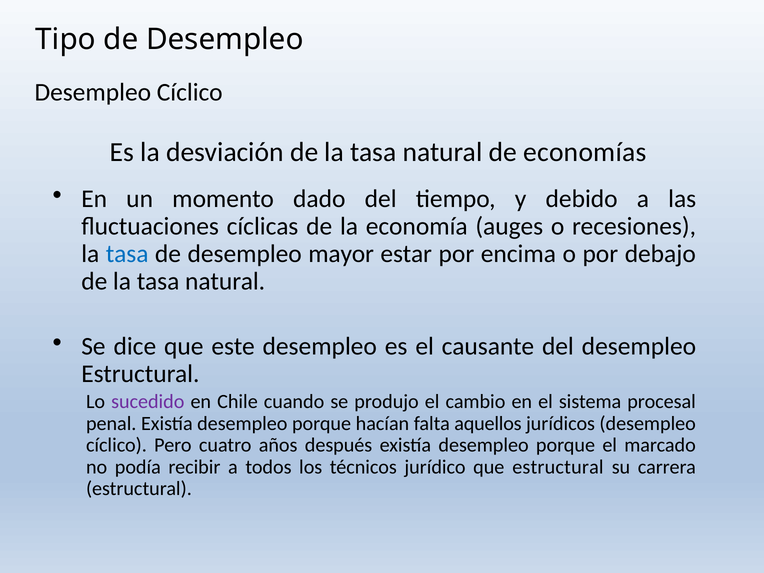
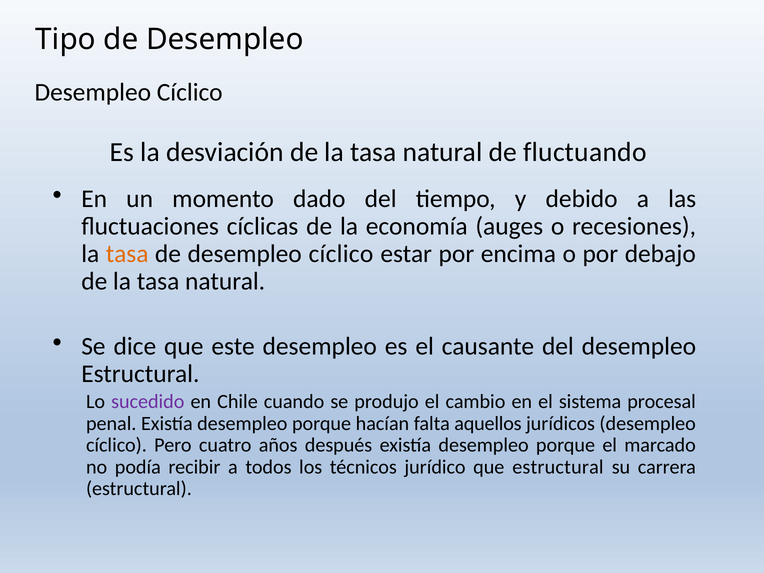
economías: economías -> fluctuando
tasa at (127, 254) colour: blue -> orange
de desempleo mayor: mayor -> cíclico
